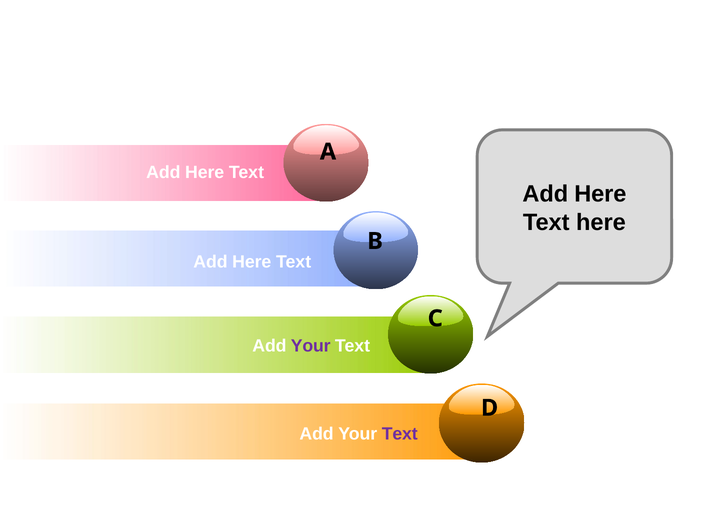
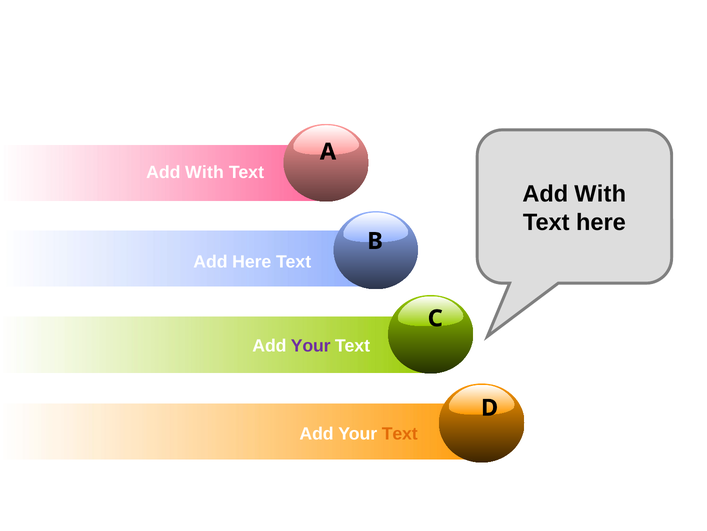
Here at (205, 172): Here -> With
Here at (600, 194): Here -> With
Text at (400, 433) colour: purple -> orange
